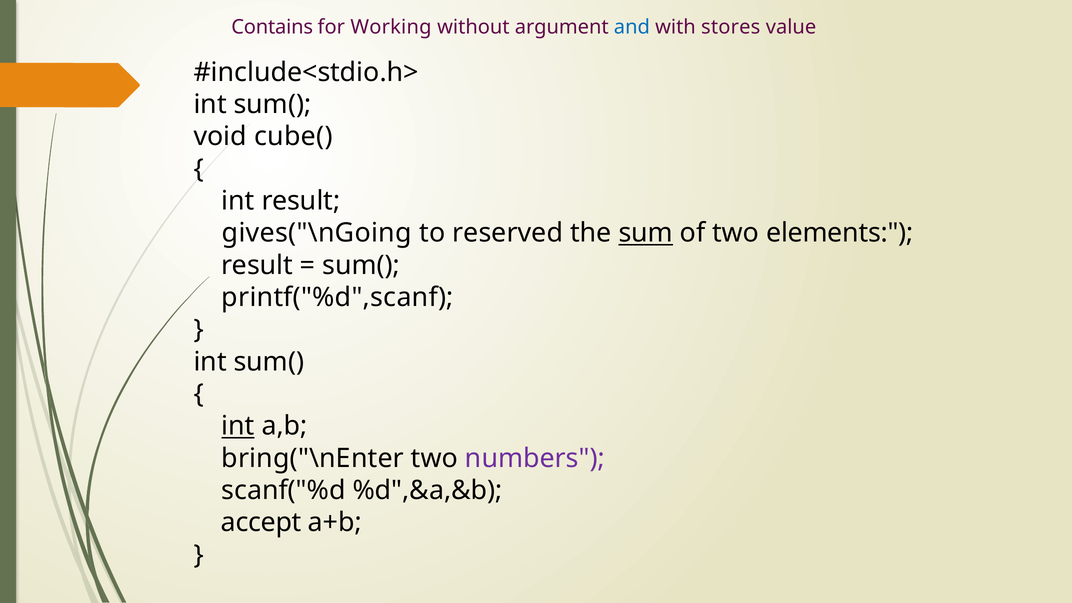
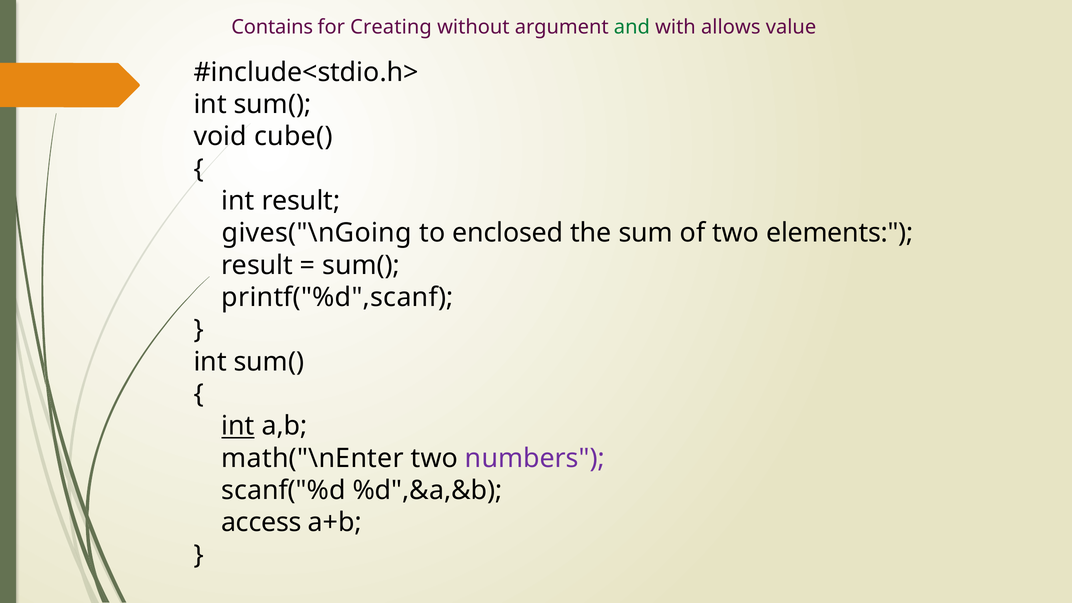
Working: Working -> Creating
and colour: blue -> green
stores: stores -> allows
reserved: reserved -> enclosed
sum underline: present -> none
bring("\nEnter: bring("\nEnter -> math("\nEnter
accept: accept -> access
